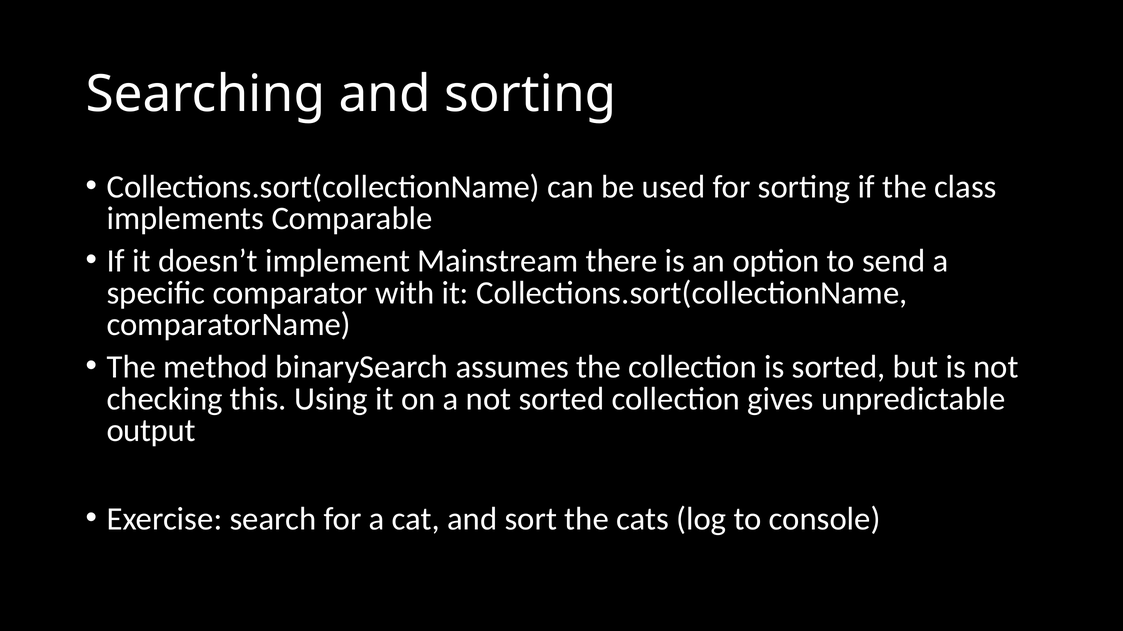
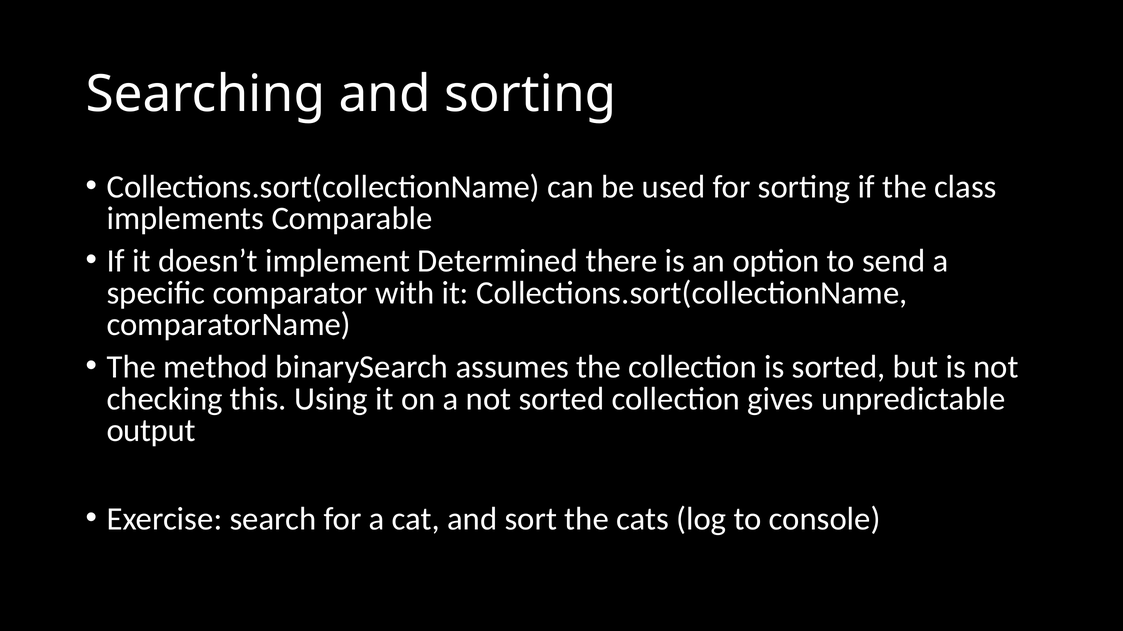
Mainstream: Mainstream -> Determined
